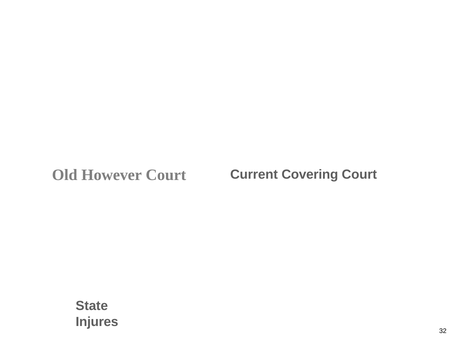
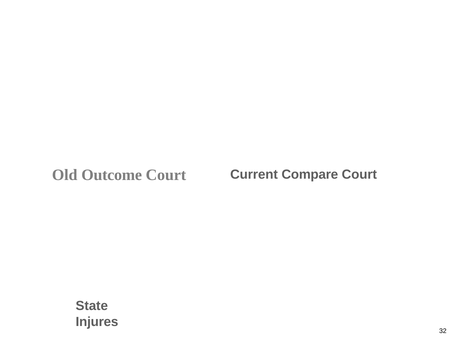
However: However -> Outcome
Covering: Covering -> Compare
